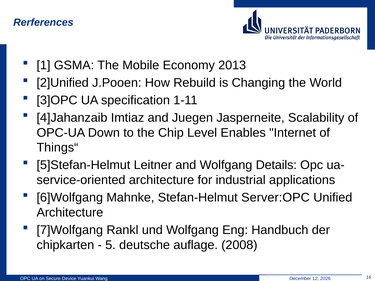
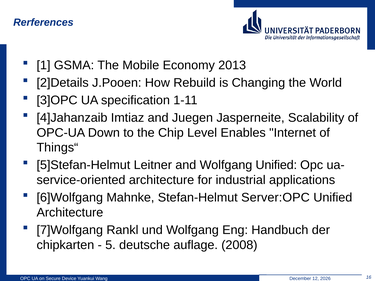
2]Unified: 2]Unified -> 2]Details
Wolfgang Details: Details -> Unified
